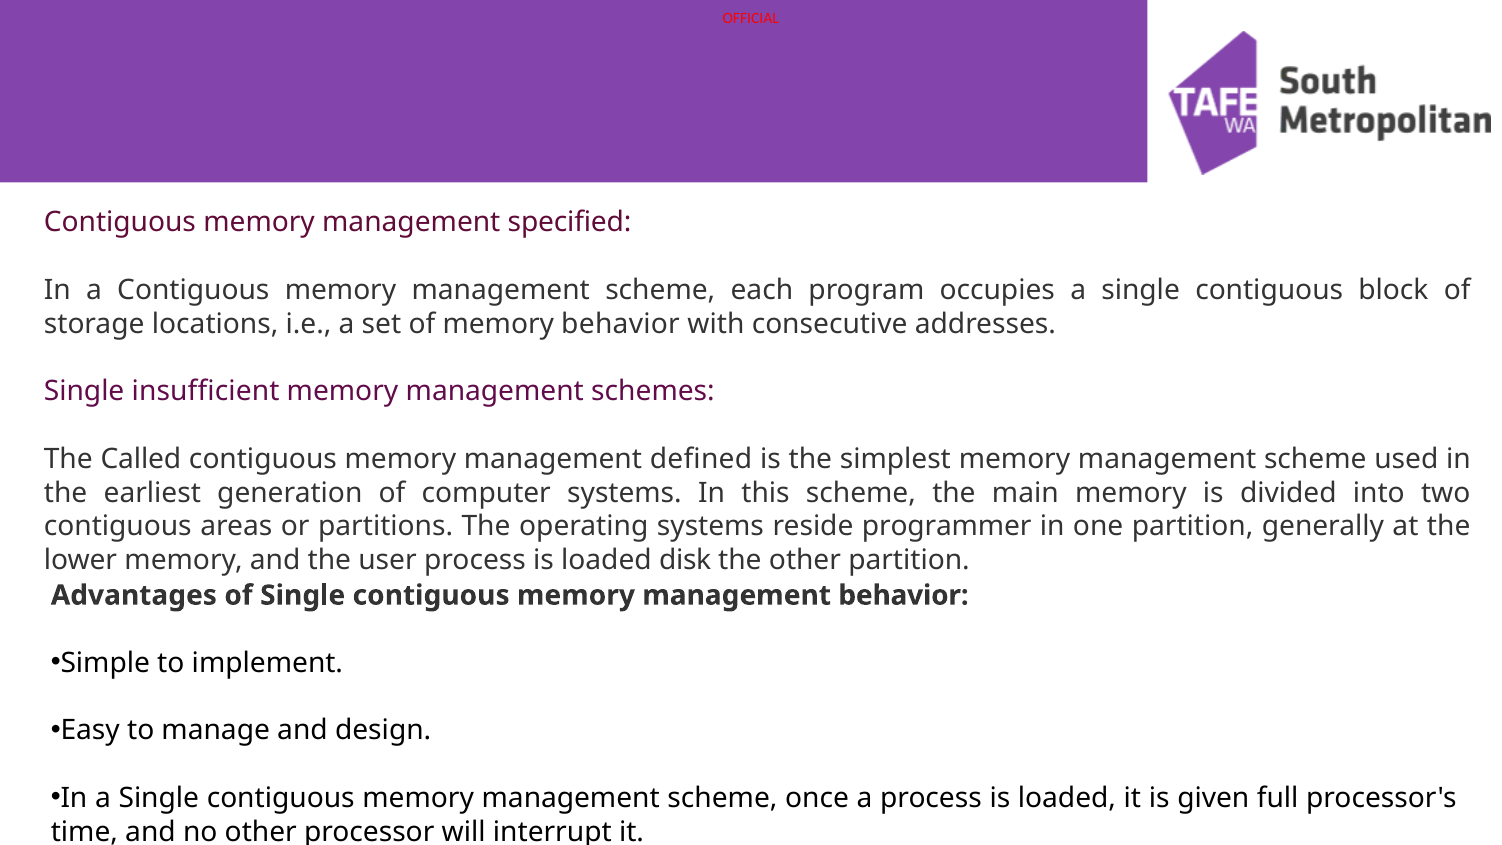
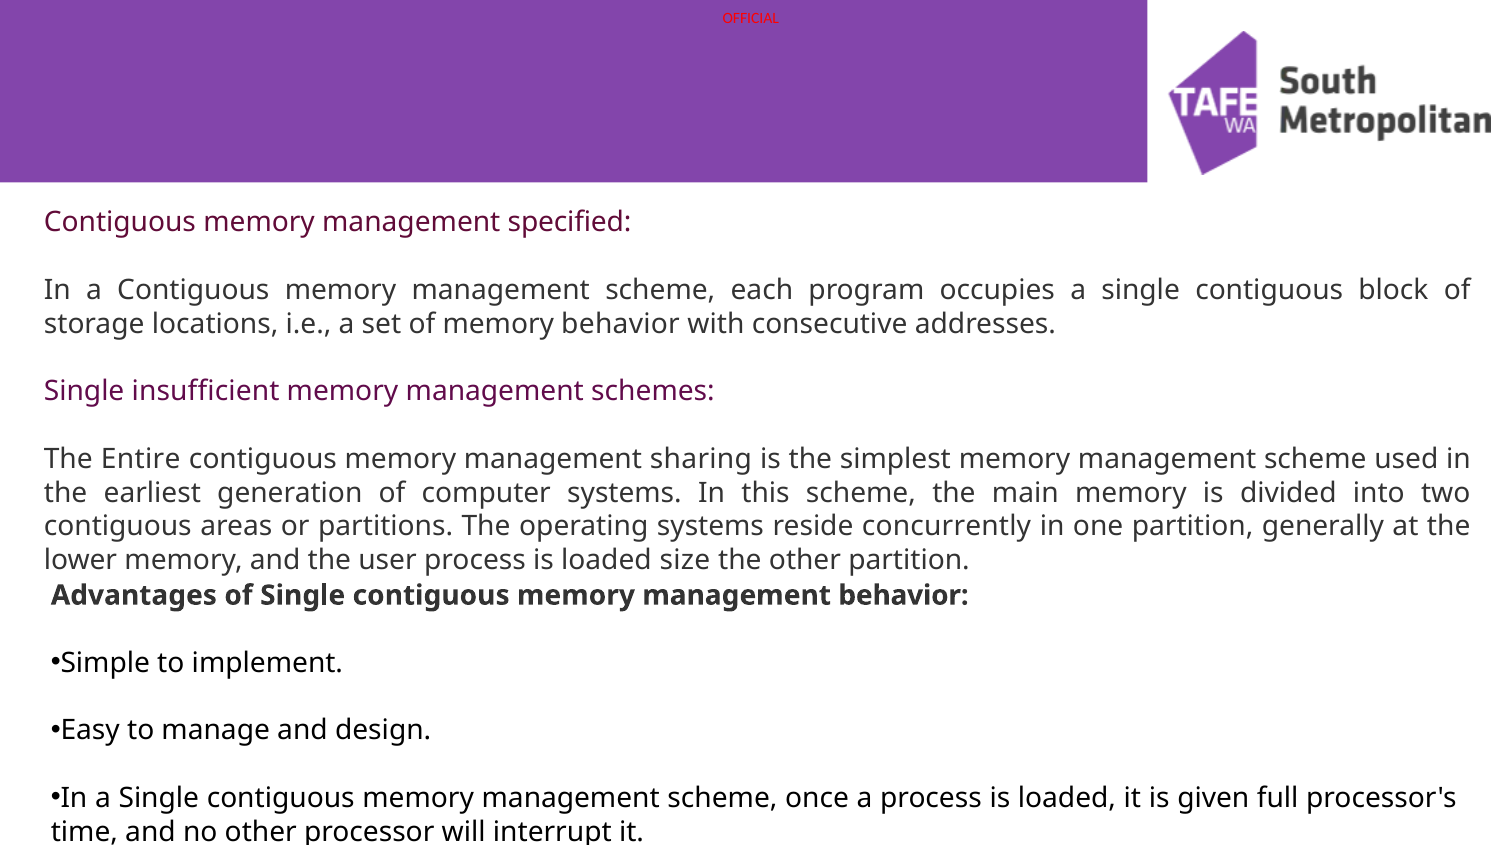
Called: Called -> Entire
defined: defined -> sharing
programmer: programmer -> concurrently
disk: disk -> size
